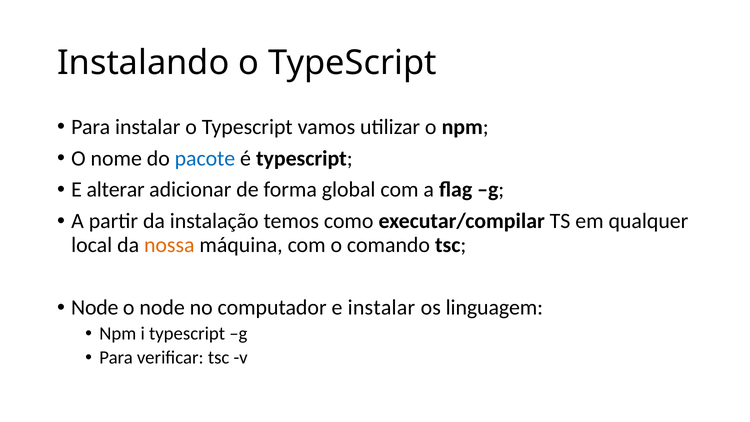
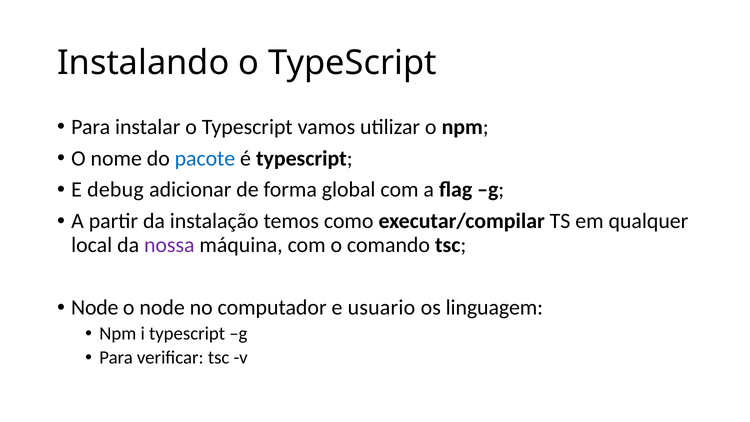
alterar: alterar -> debug
nossa colour: orange -> purple
e instalar: instalar -> usuario
